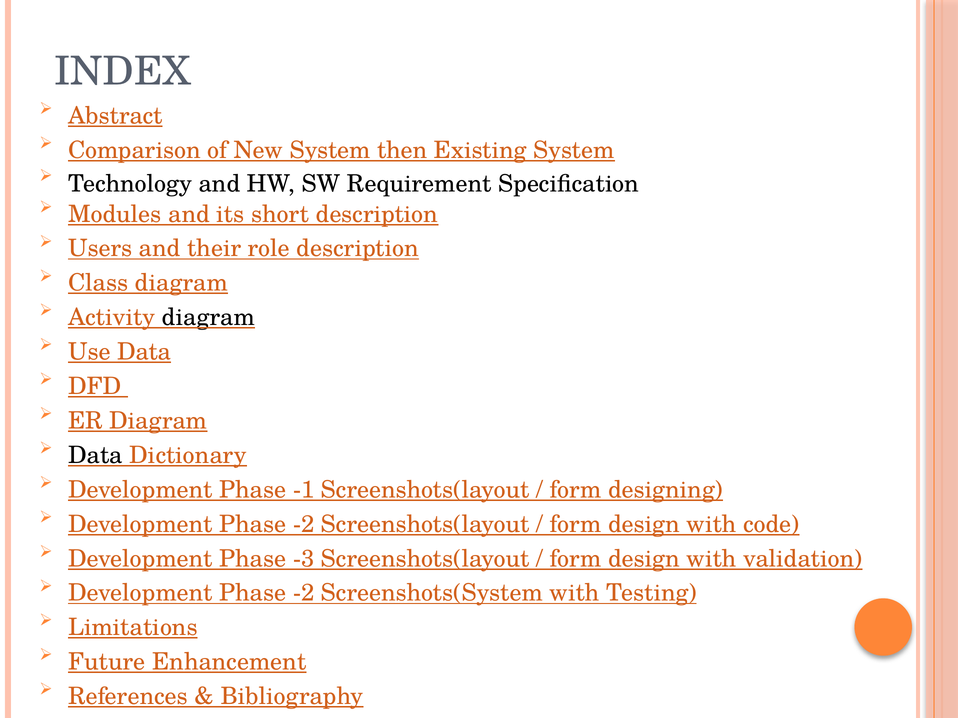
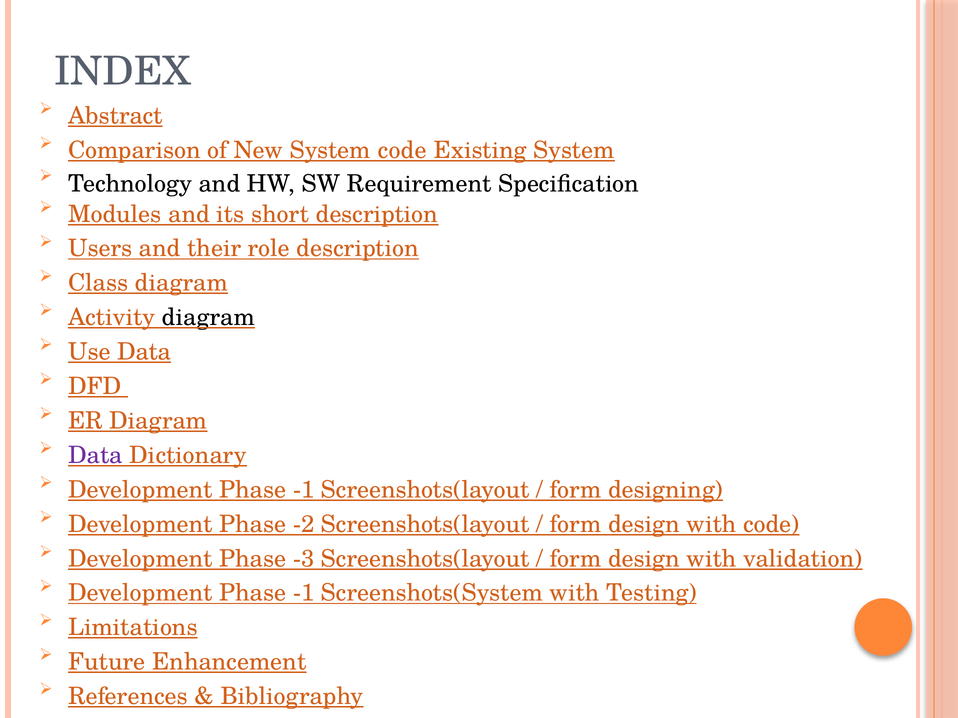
System then: then -> code
Data at (95, 456) colour: black -> purple
-2 at (304, 593): -2 -> -1
